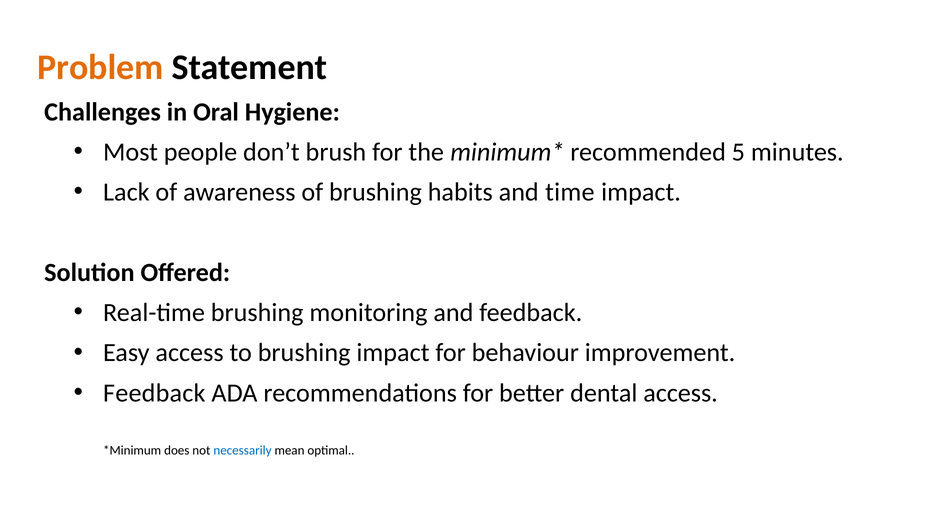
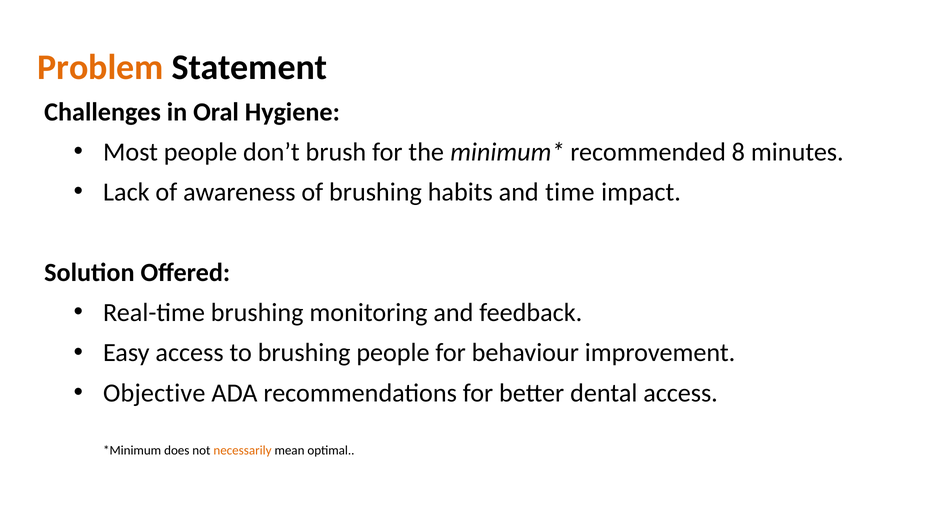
5: 5 -> 8
brushing impact: impact -> people
Feedback at (154, 393): Feedback -> Objective
necessarily colour: blue -> orange
